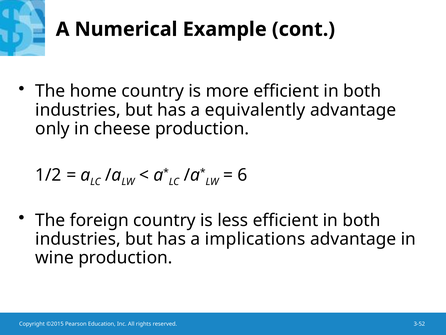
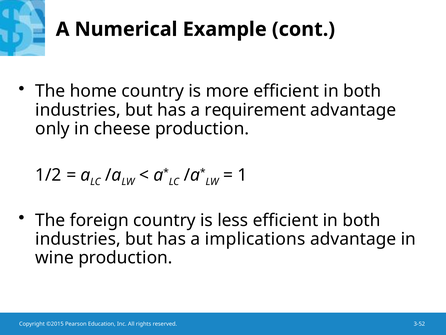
equivalently: equivalently -> requirement
6: 6 -> 1
